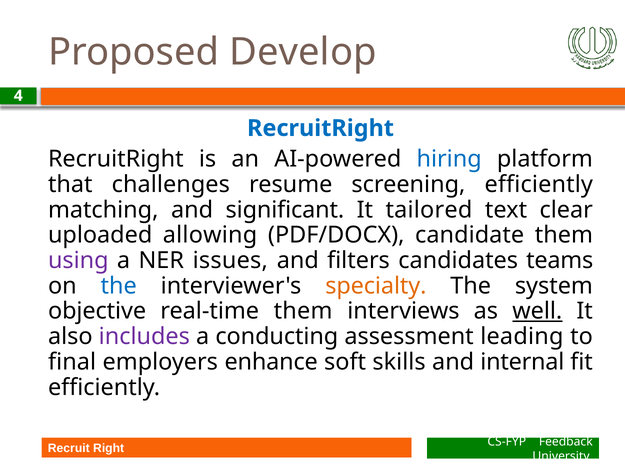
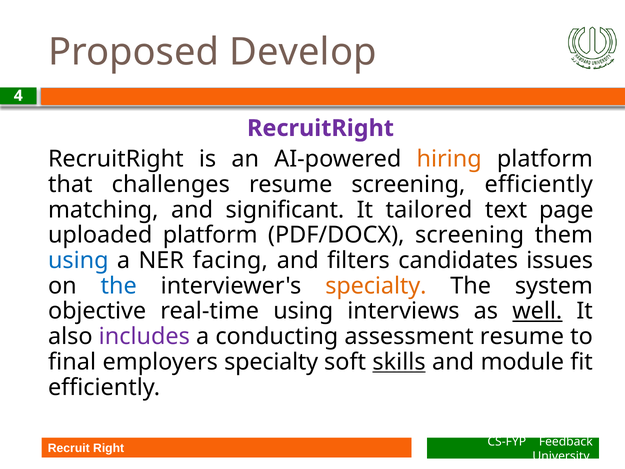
RecruitRight at (321, 128) colour: blue -> purple
hiring colour: blue -> orange
clear: clear -> page
uploaded allowing: allowing -> platform
PDF/DOCX candidate: candidate -> screening
using at (78, 260) colour: purple -> blue
issues: issues -> facing
teams: teams -> issues
real-time them: them -> using
assessment leading: leading -> resume
employers enhance: enhance -> specialty
skills underline: none -> present
internal: internal -> module
